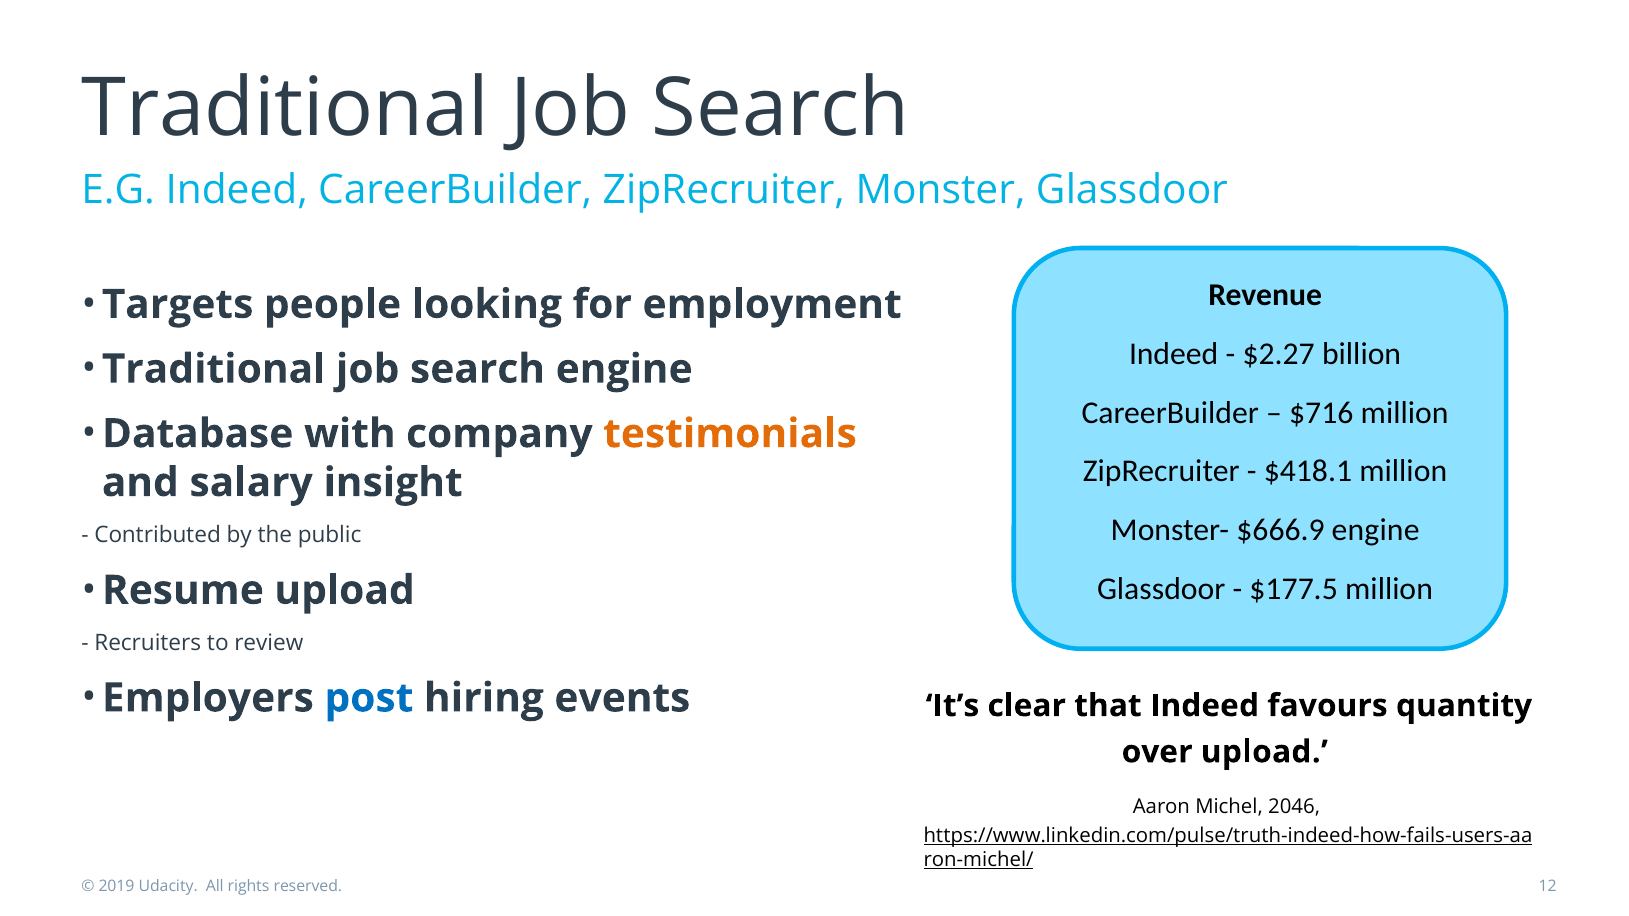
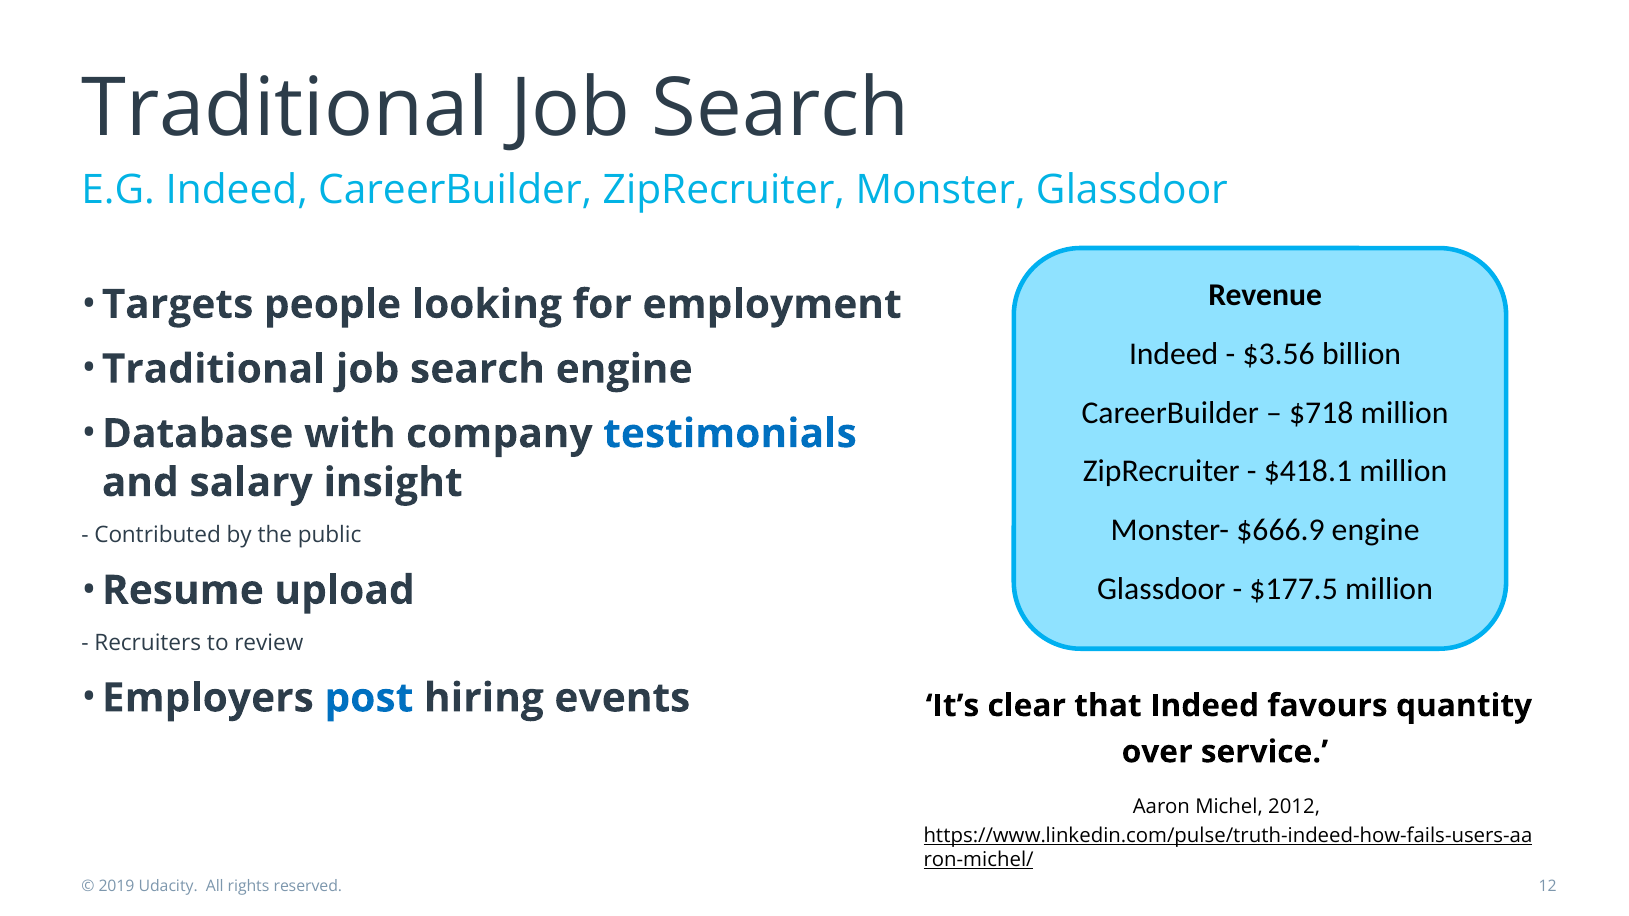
$2.27: $2.27 -> $3.56
$716: $716 -> $718
testimonials colour: orange -> blue
over upload: upload -> service
2046: 2046 -> 2012
